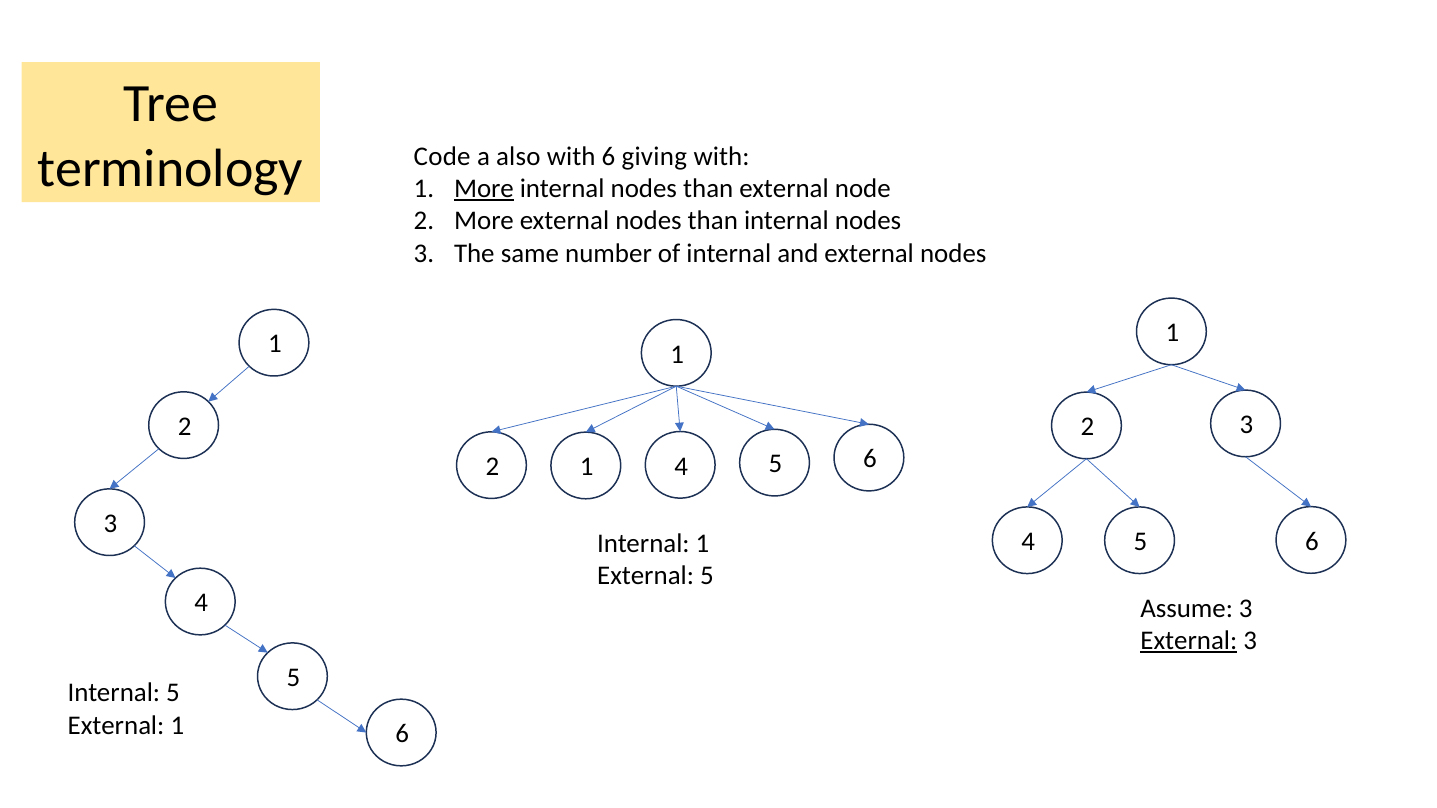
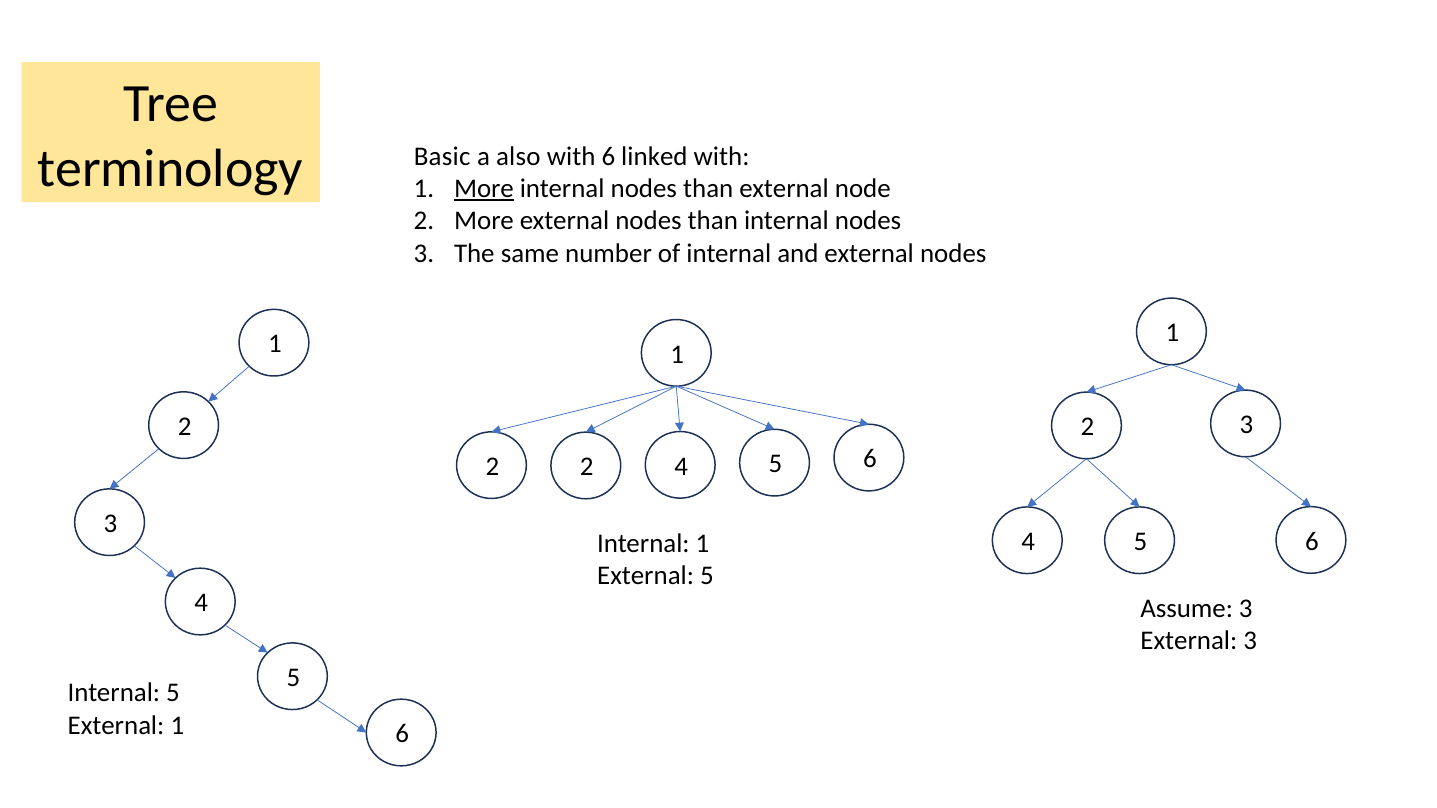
Code: Code -> Basic
giving: giving -> linked
2 1: 1 -> 2
External at (1189, 641) underline: present -> none
